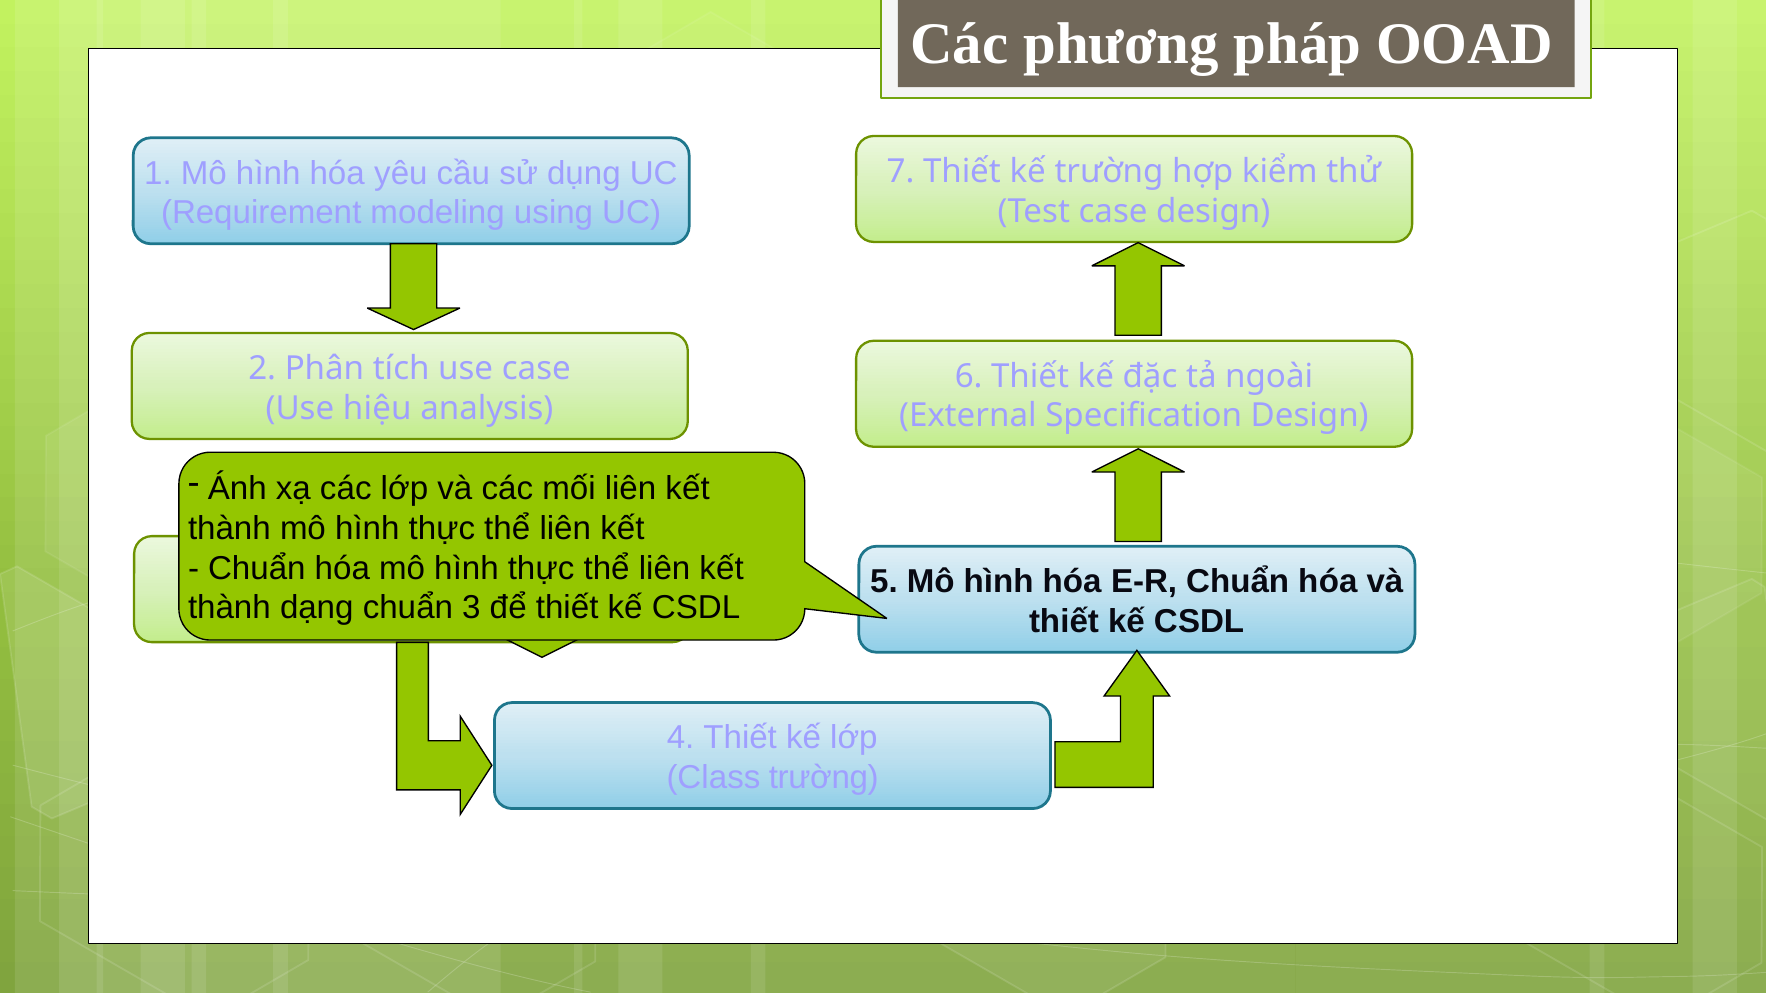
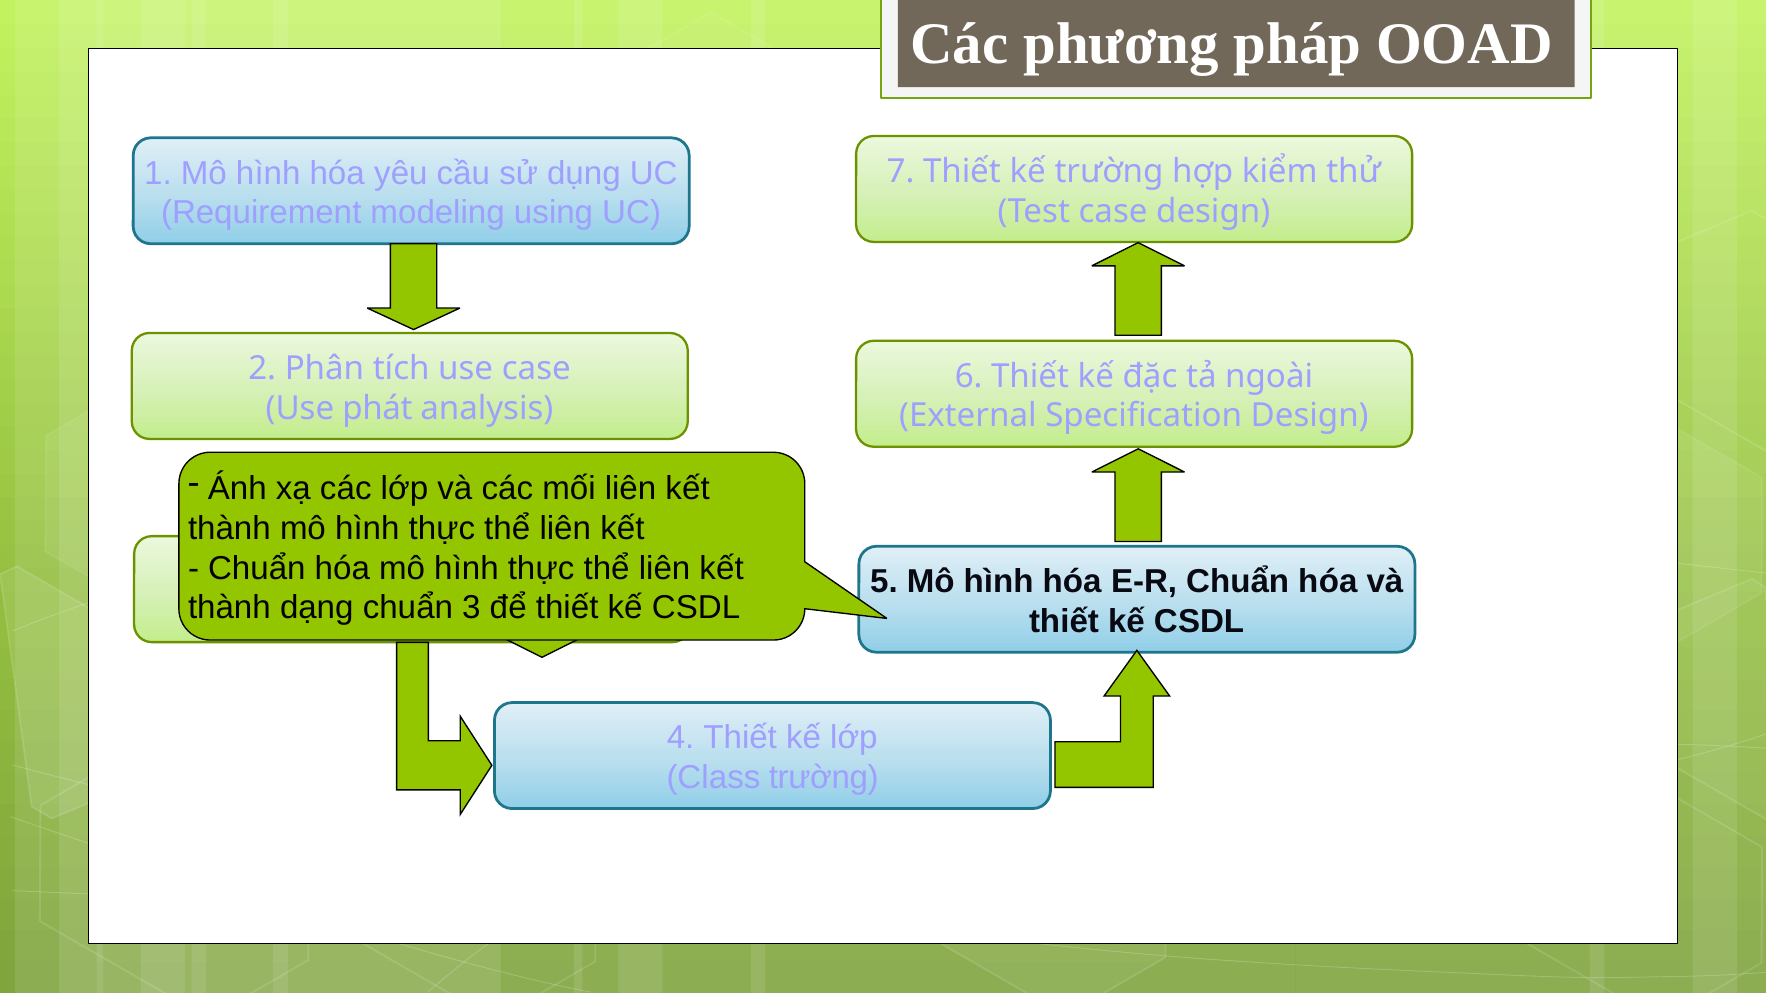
hiệu: hiệu -> phát
